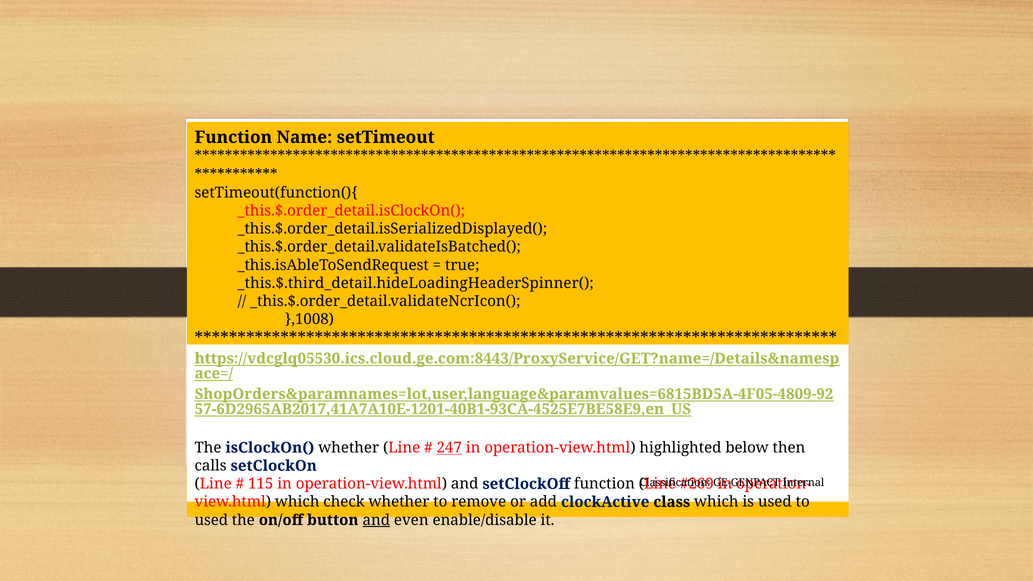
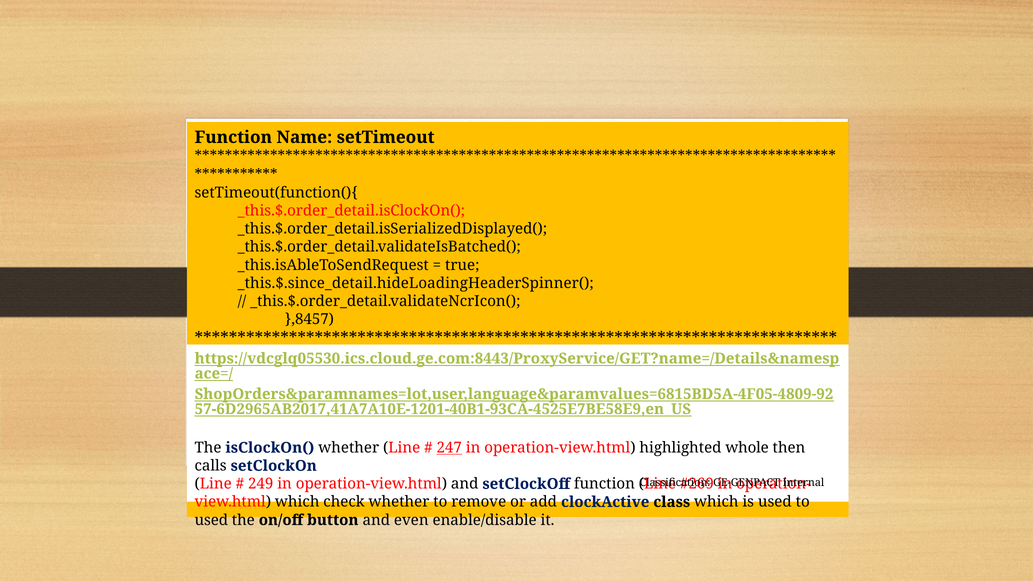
_this.$.third_detail.hideLoadingHeaderSpinner(: _this.$.third_detail.hideLoadingHeaderSpinner( -> _this.$.since_detail.hideLoadingHeaderSpinner(
},1008: },1008 -> },8457
below: below -> whole
115: 115 -> 249
and at (376, 520) underline: present -> none
